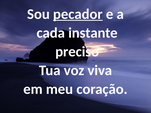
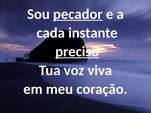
preciso underline: none -> present
